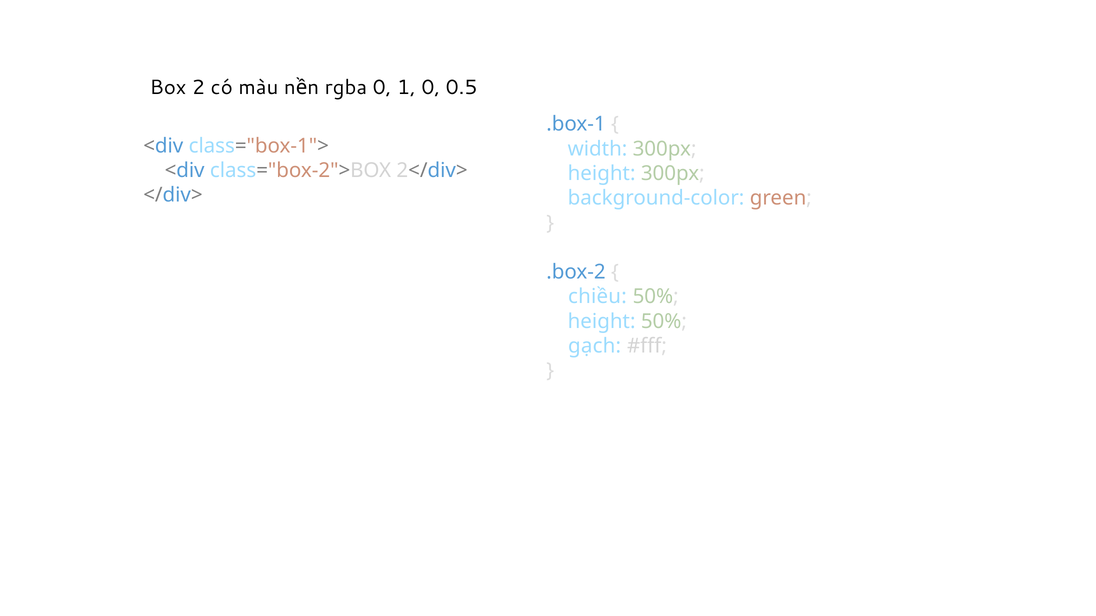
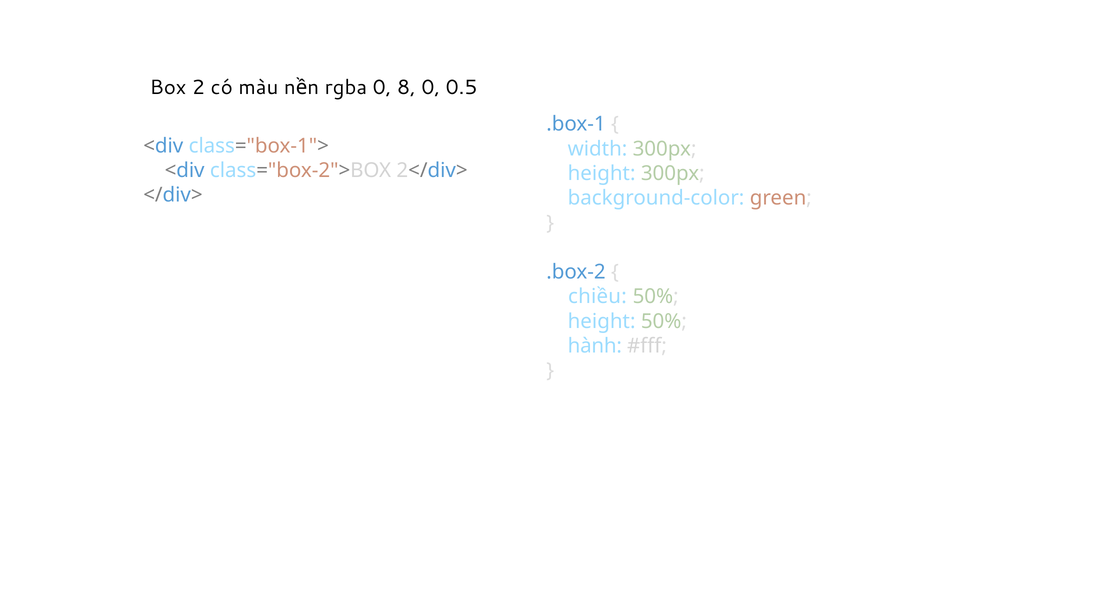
1: 1 -> 8
gạch: gạch -> hành
